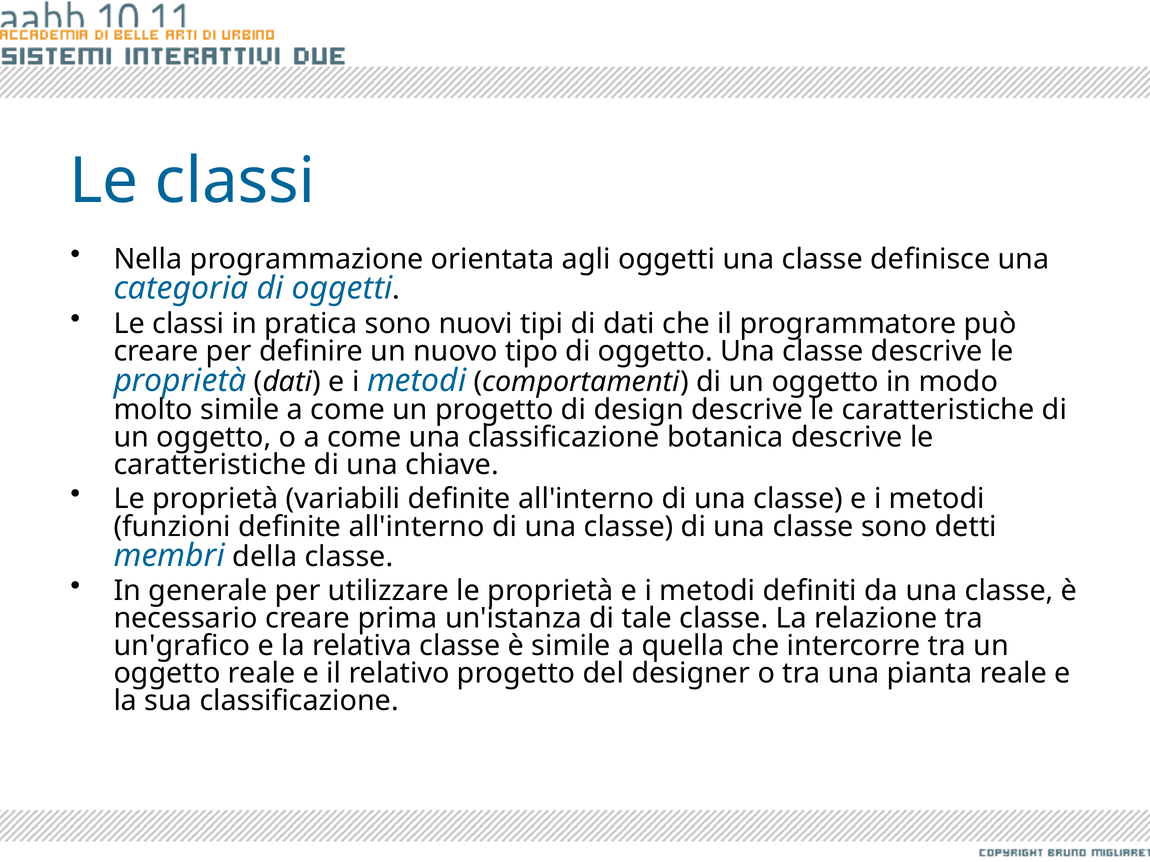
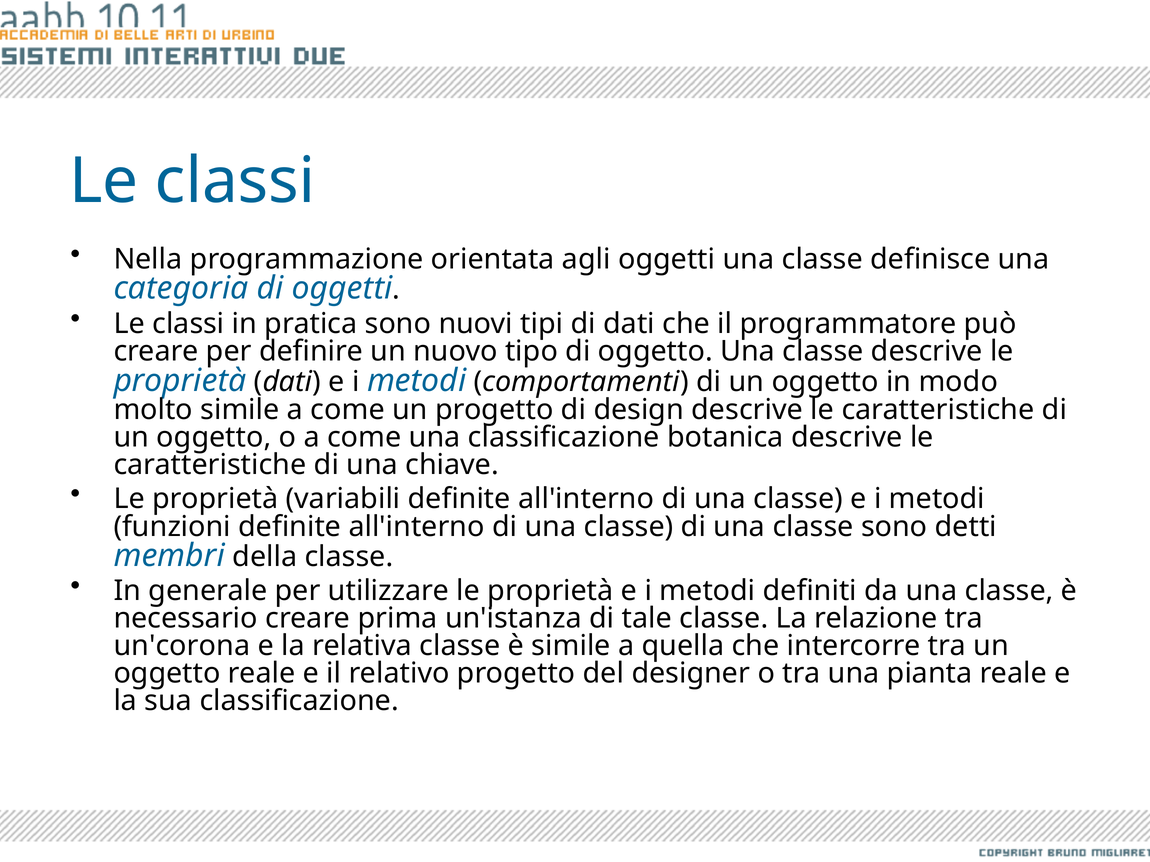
un'grafico: un'grafico -> un'corona
